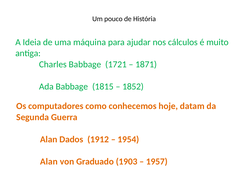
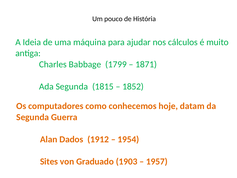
1721: 1721 -> 1799
Ada Babbage: Babbage -> Segunda
Alan at (49, 161): Alan -> Sites
